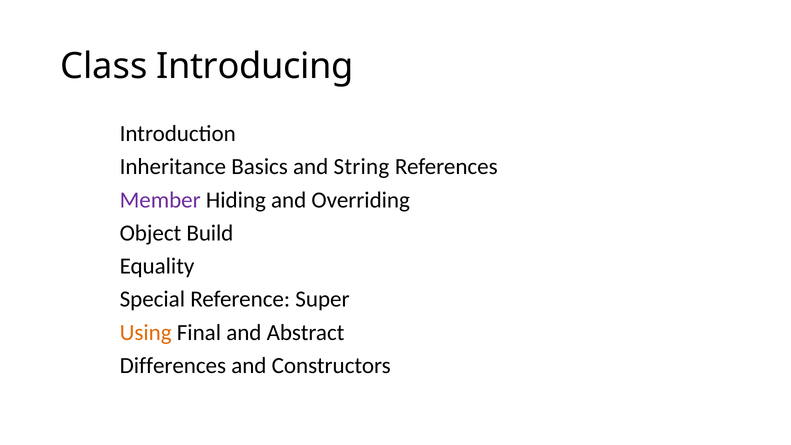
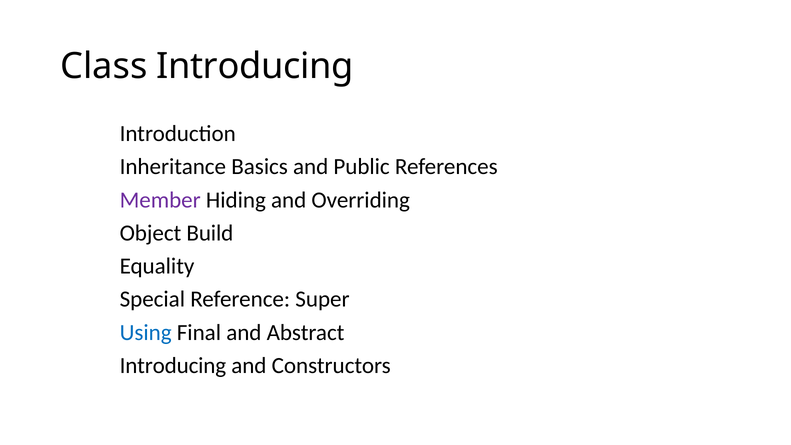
String: String -> Public
Using colour: orange -> blue
Differences at (173, 366): Differences -> Introducing
